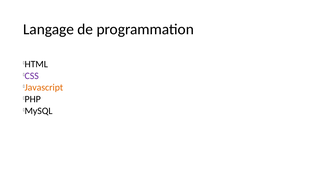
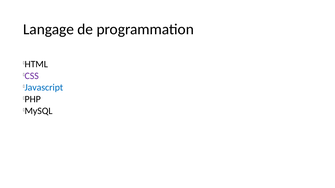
Javascript colour: orange -> blue
